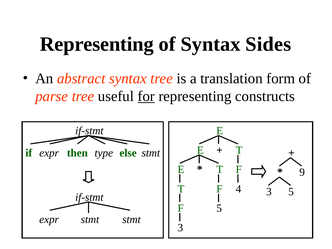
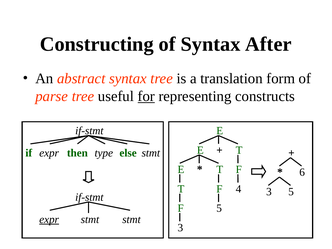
Representing at (97, 44): Representing -> Constructing
Sides: Sides -> After
9: 9 -> 6
expr at (49, 219) underline: none -> present
